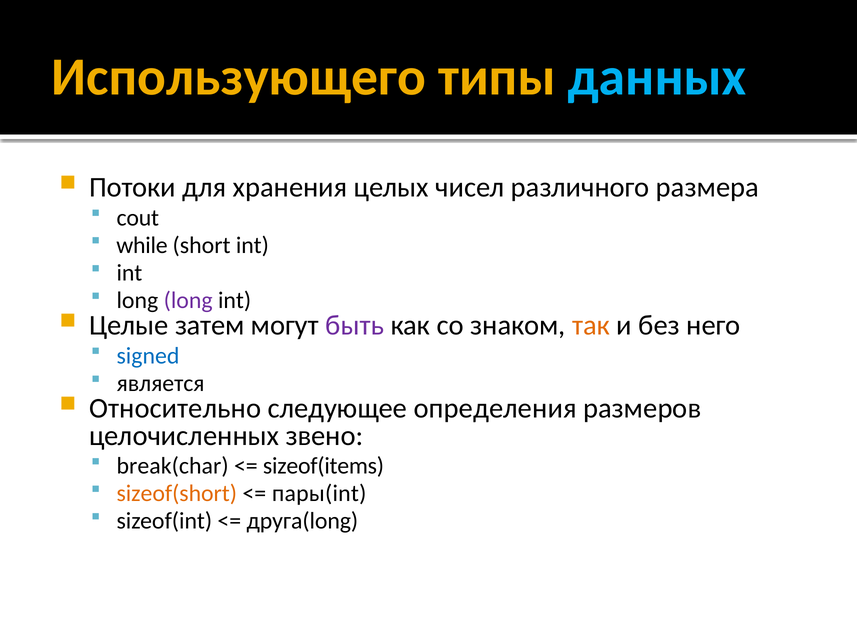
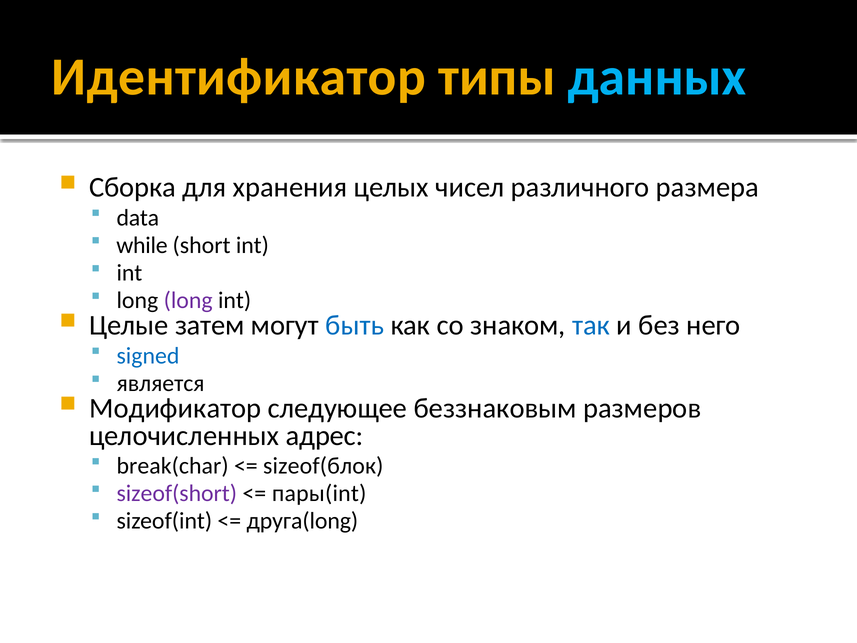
Использующего: Использующего -> Идентификатор
Потоки: Потоки -> Сборка
cout: cout -> data
быть colour: purple -> blue
так colour: orange -> blue
Относительно: Относительно -> Модификатор
определения: определения -> беззнаковым
звено: звено -> адрес
sizeof(items: sizeof(items -> sizeof(блок
sizeof(short colour: orange -> purple
